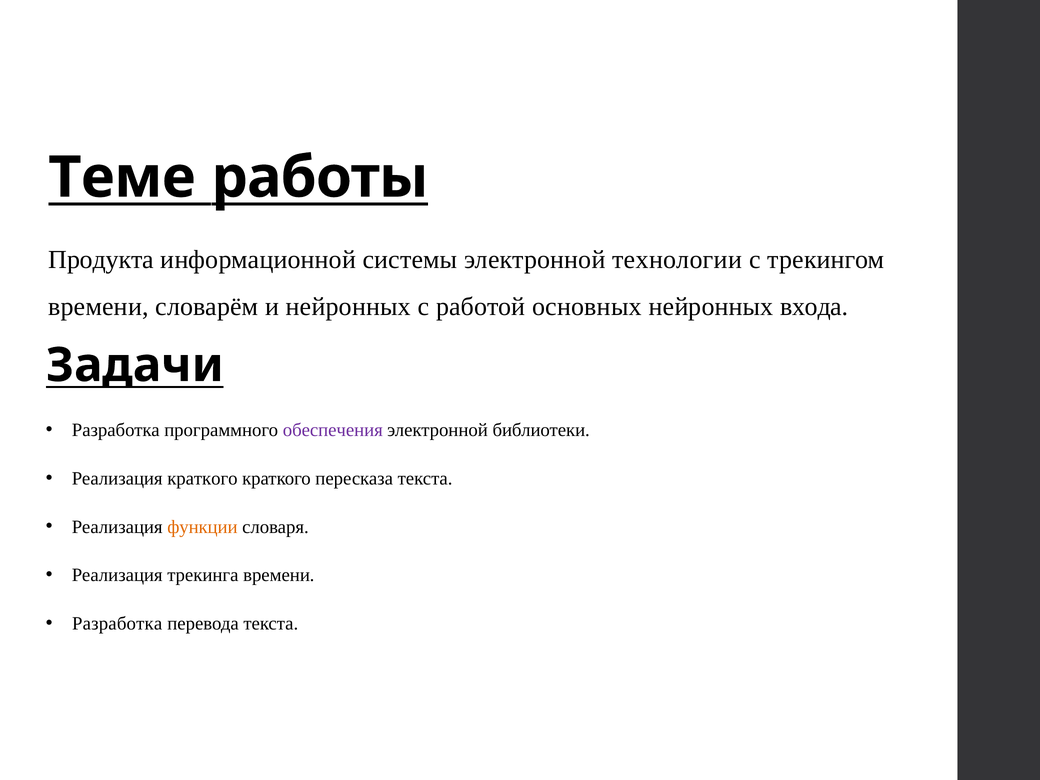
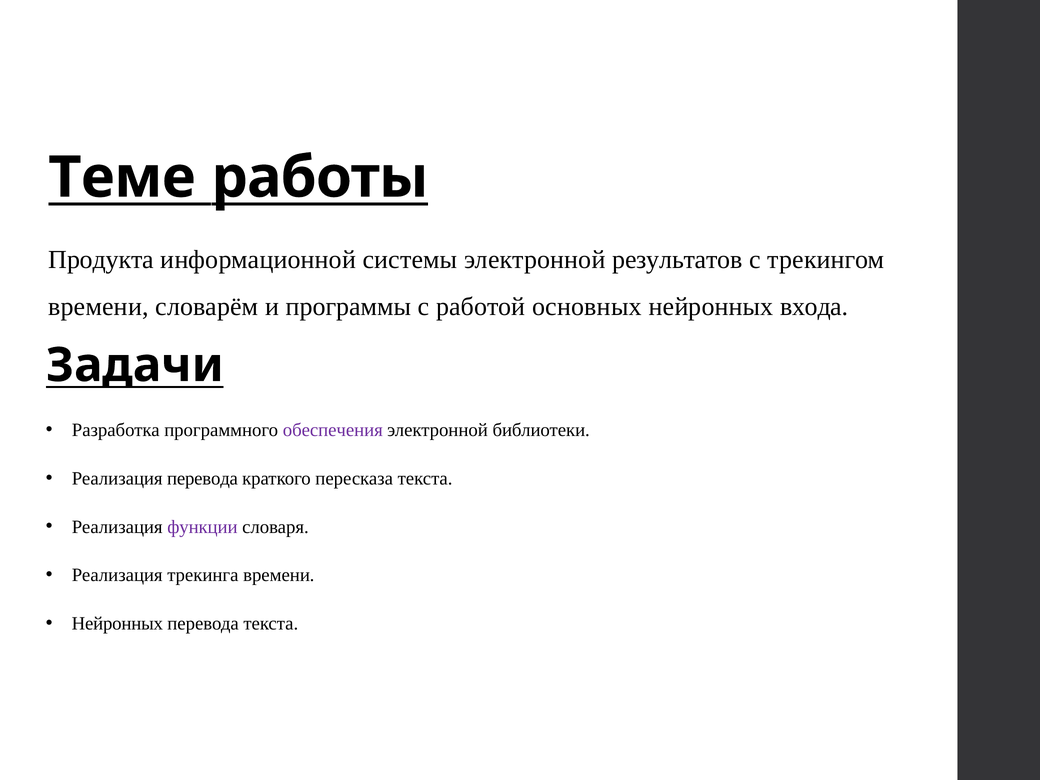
технологии: технологии -> результатов
и нейронных: нейронных -> программы
Реализация краткого: краткого -> перевода
функции colour: orange -> purple
Разработка at (117, 623): Разработка -> Нейронных
